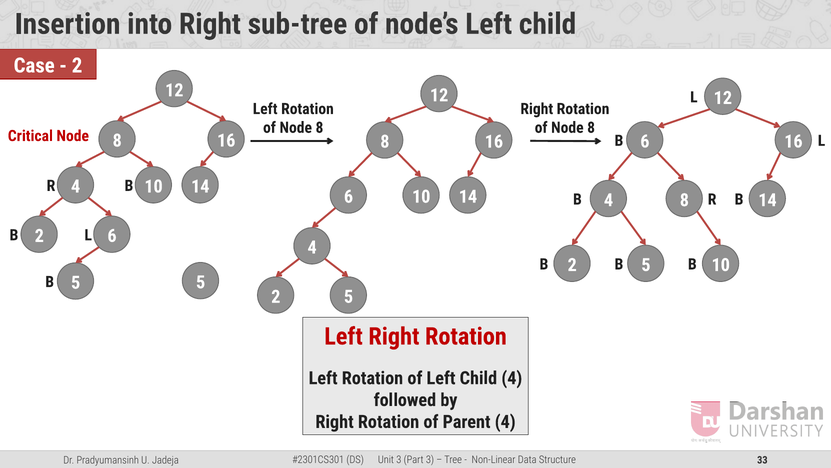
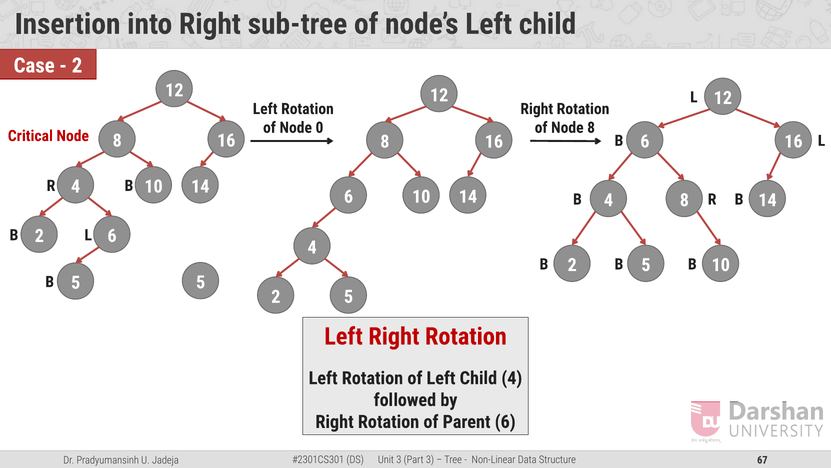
8 at (319, 128): 8 -> 0
Parent 4: 4 -> 6
33: 33 -> 67
